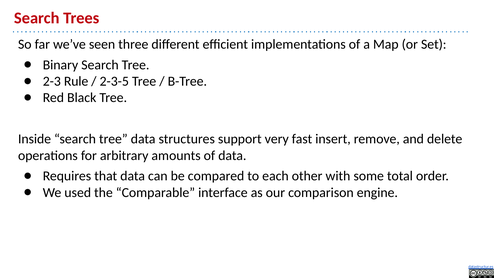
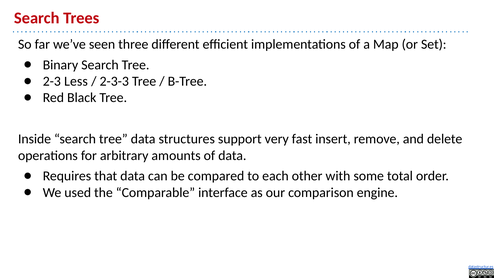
Rule: Rule -> Less
2-3-5: 2-3-5 -> 2-3-3
